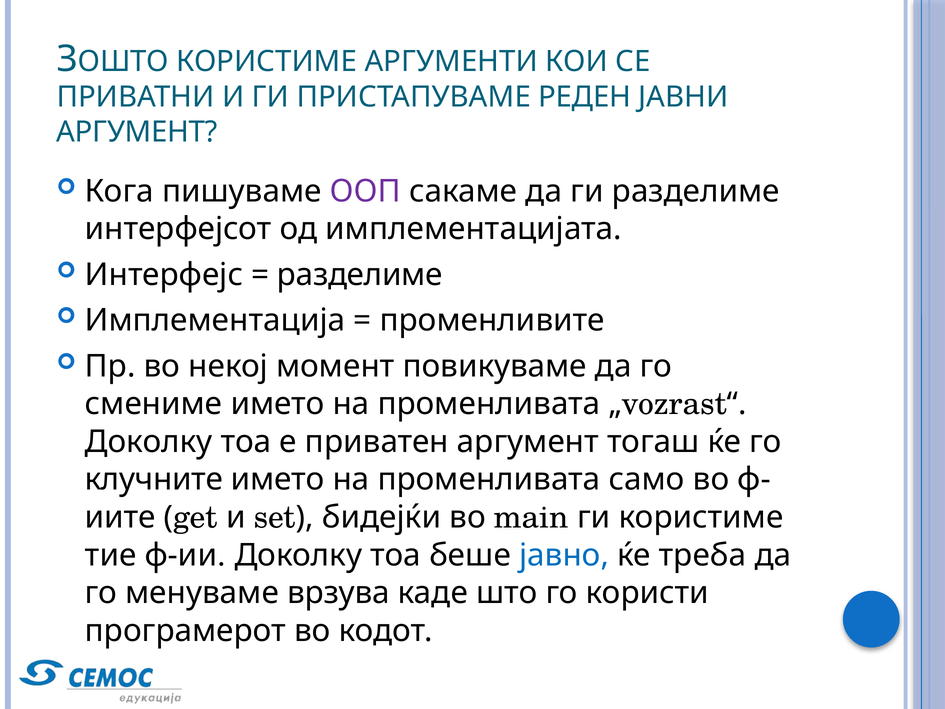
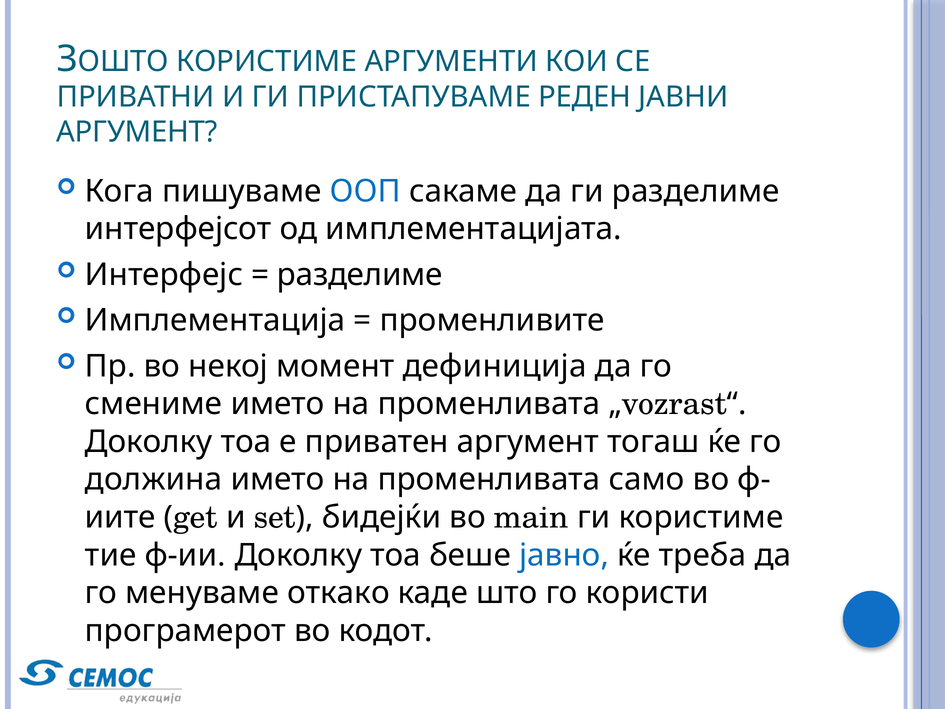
ООП colour: purple -> blue
повикуваме: повикуваме -> дефиниција
клучните: клучните -> должина
врзува: врзува -> откако
